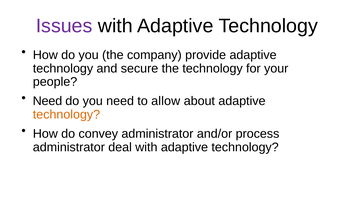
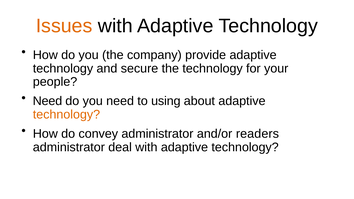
Issues colour: purple -> orange
allow: allow -> using
process: process -> readers
